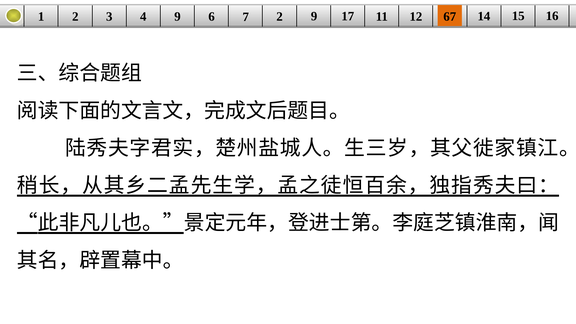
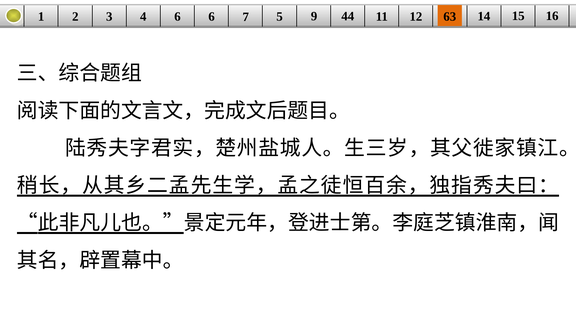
4 9: 9 -> 6
7 2: 2 -> 5
17: 17 -> 44
67: 67 -> 63
